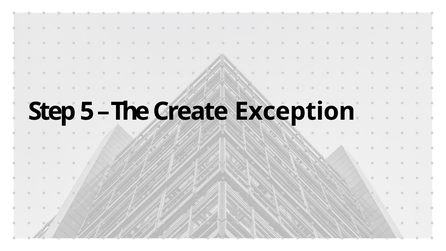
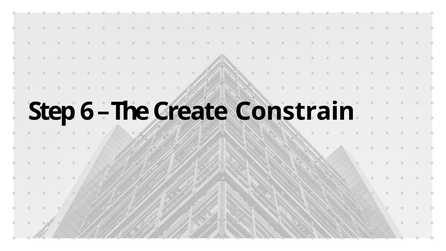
5: 5 -> 6
Exception: Exception -> Constrain
